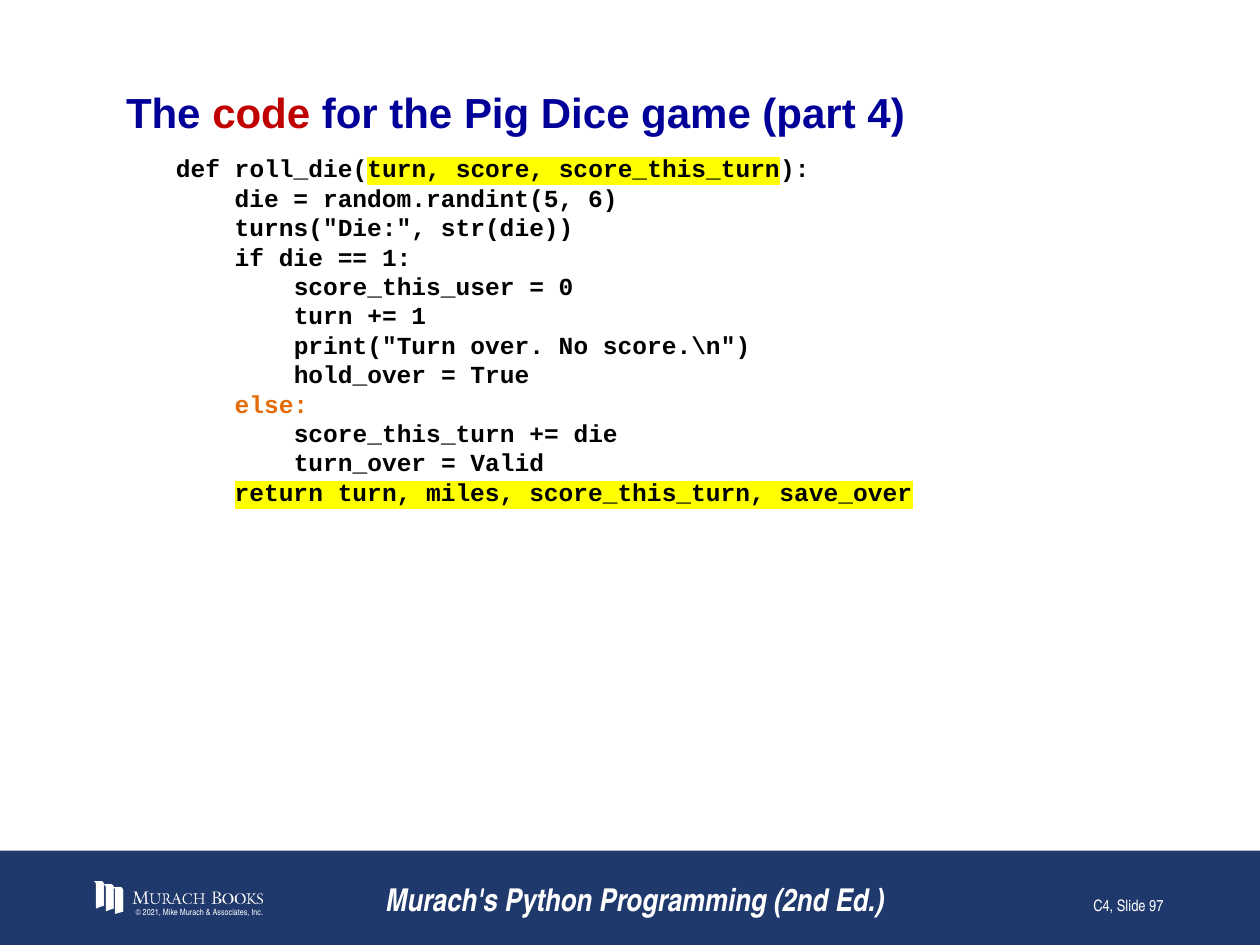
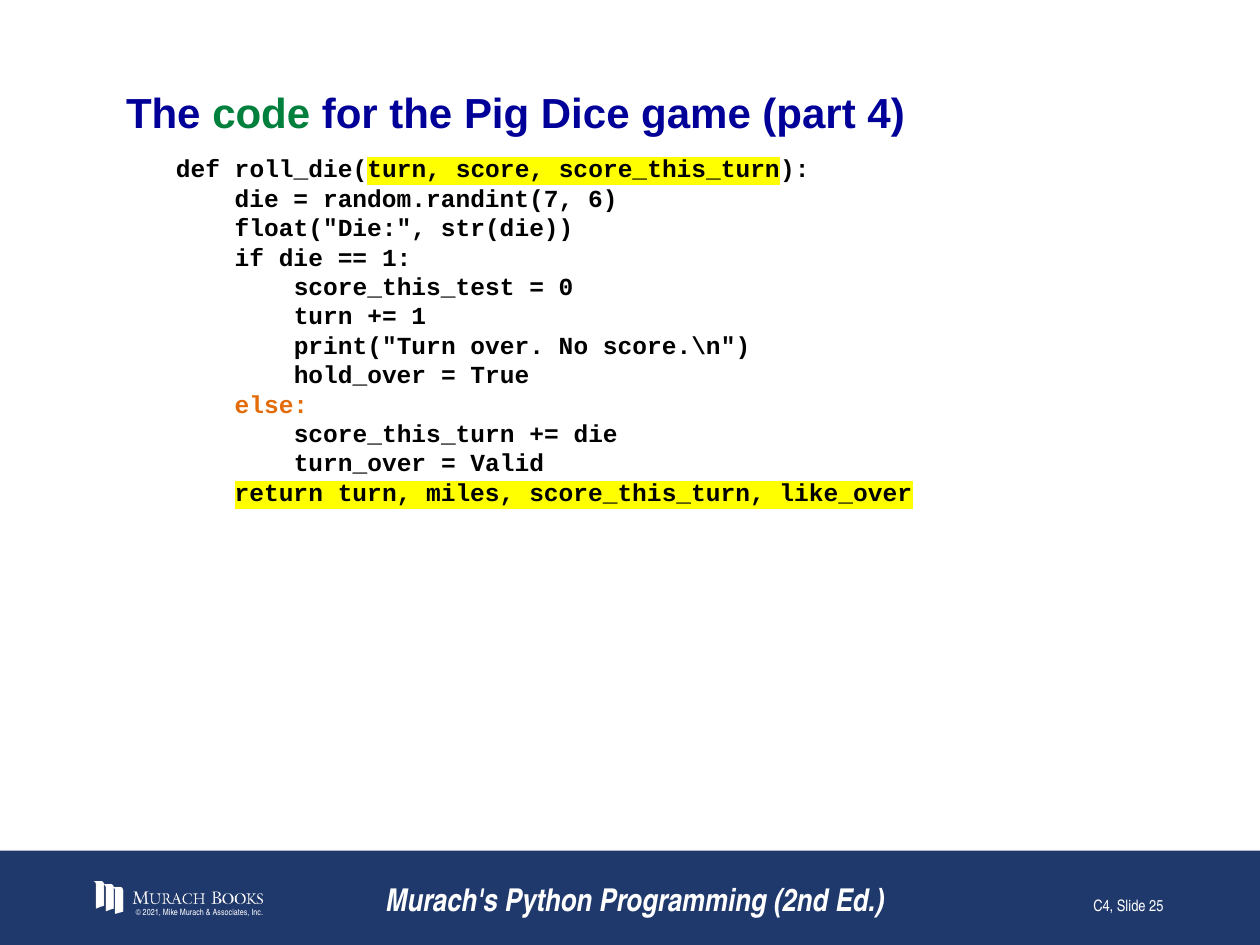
code colour: red -> green
random.randint(5: random.randint(5 -> random.randint(7
turns("Die: turns("Die -> float("Die
score_this_user: score_this_user -> score_this_test
save_over: save_over -> like_over
97: 97 -> 25
